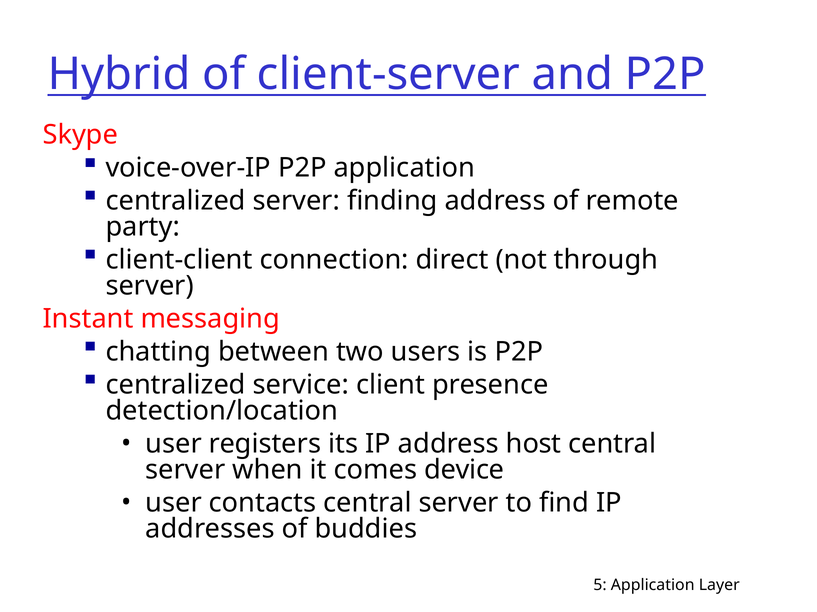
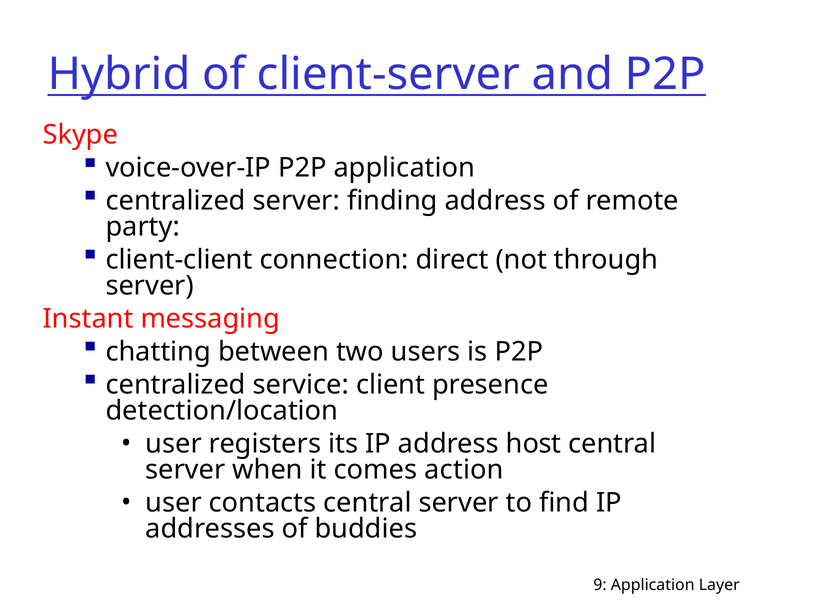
device: device -> action
5: 5 -> 9
